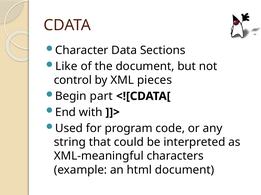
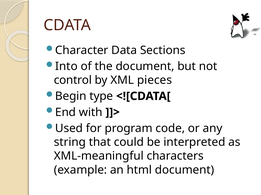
Like: Like -> Into
part: part -> type
